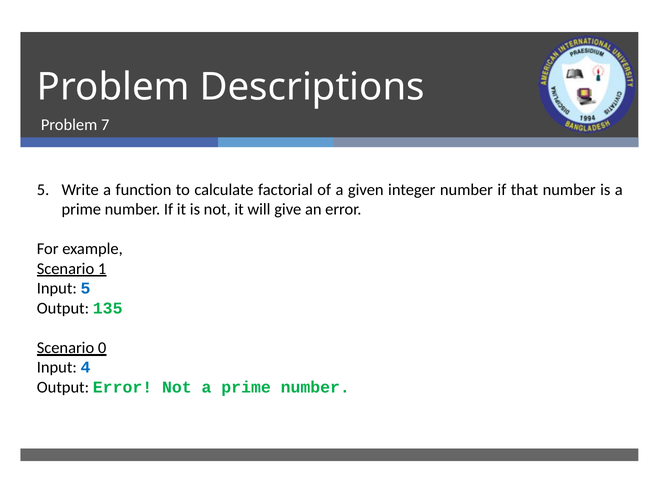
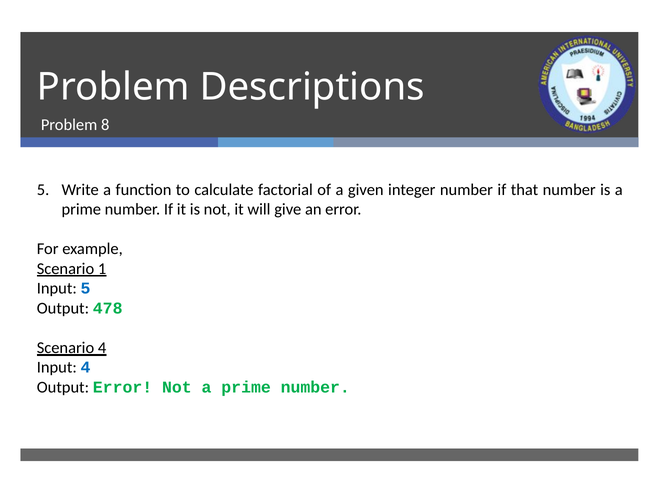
7: 7 -> 8
135: 135 -> 478
Scenario 0: 0 -> 4
